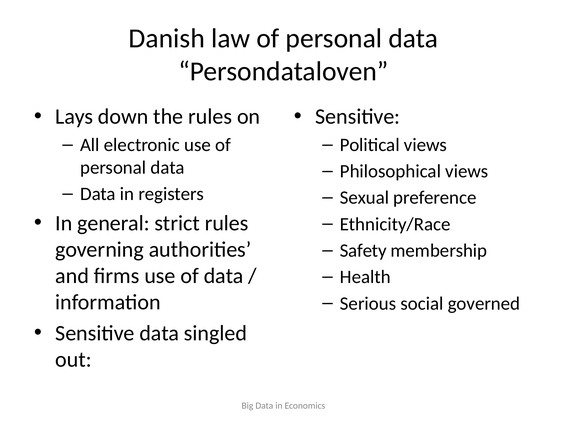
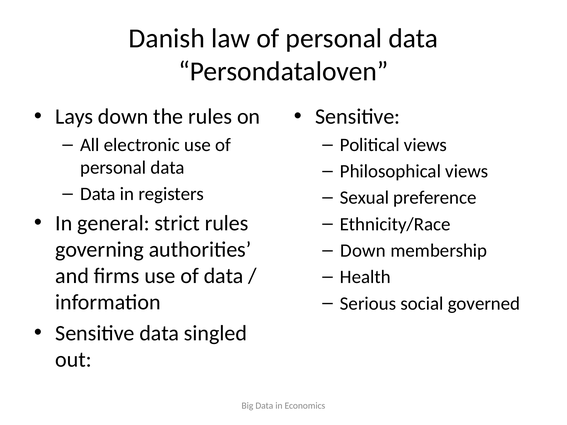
Safety at (363, 251): Safety -> Down
